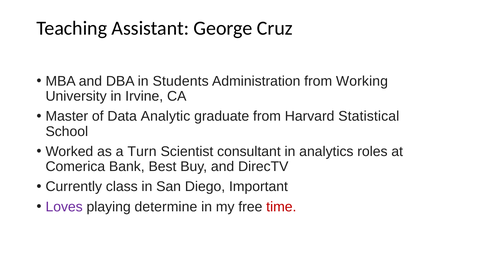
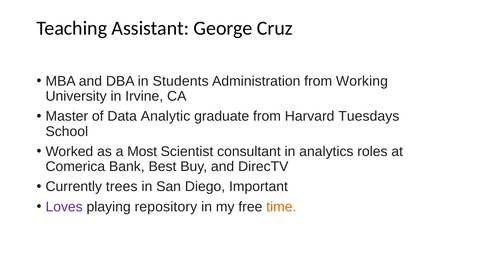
Statistical: Statistical -> Tuesdays
Turn: Turn -> Most
class: class -> trees
determine: determine -> repository
time colour: red -> orange
